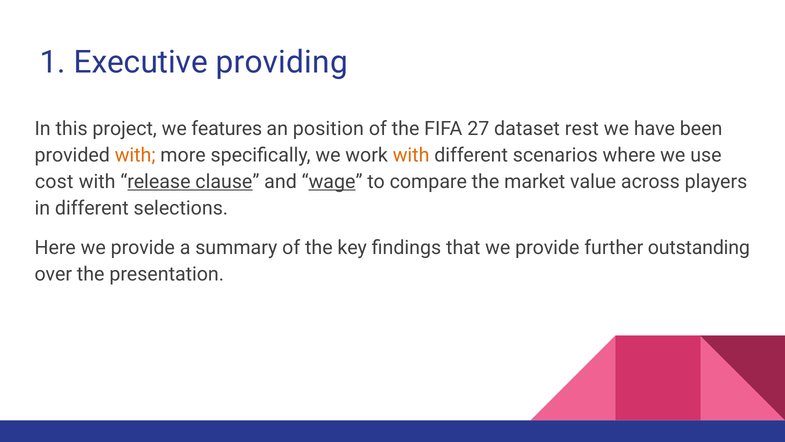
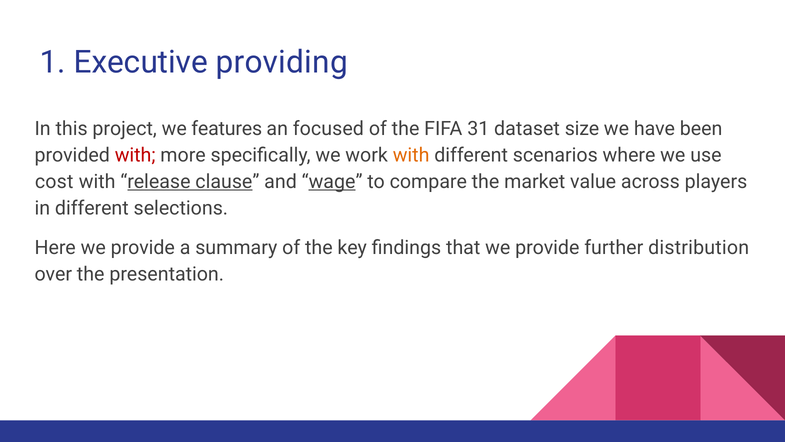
position: position -> focused
27: 27 -> 31
rest: rest -> size
with at (135, 155) colour: orange -> red
outstanding: outstanding -> distribution
